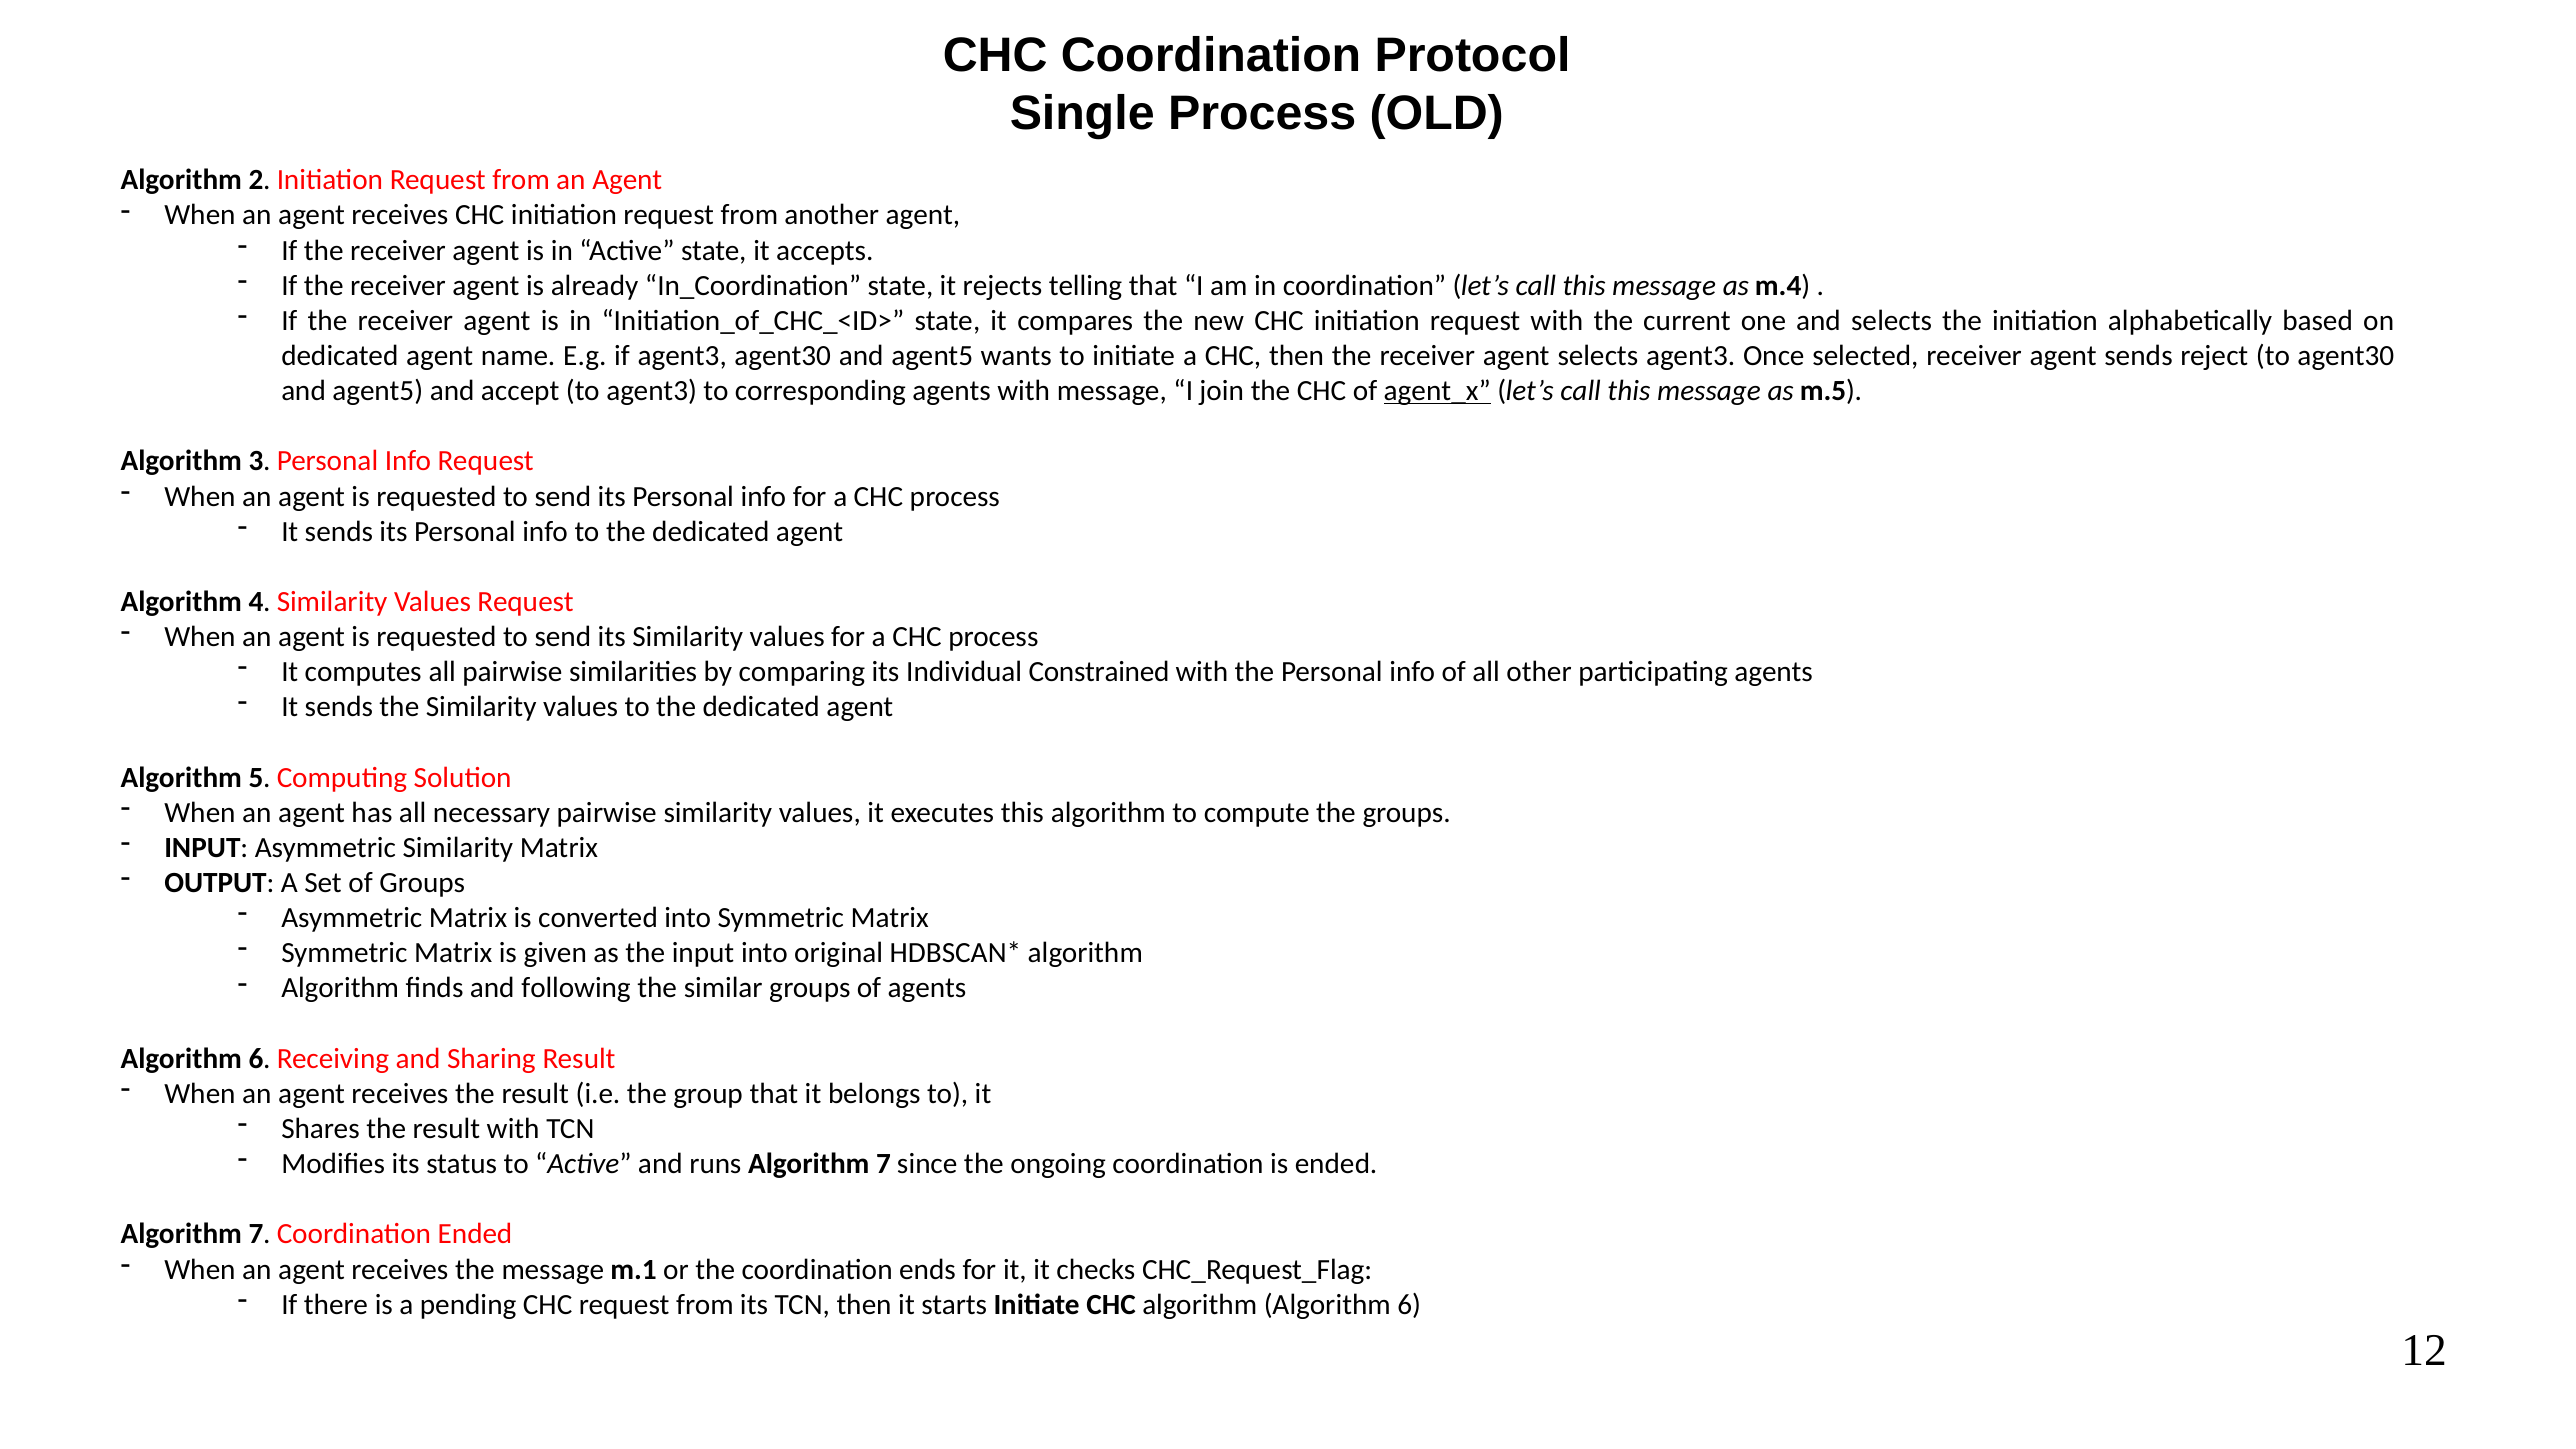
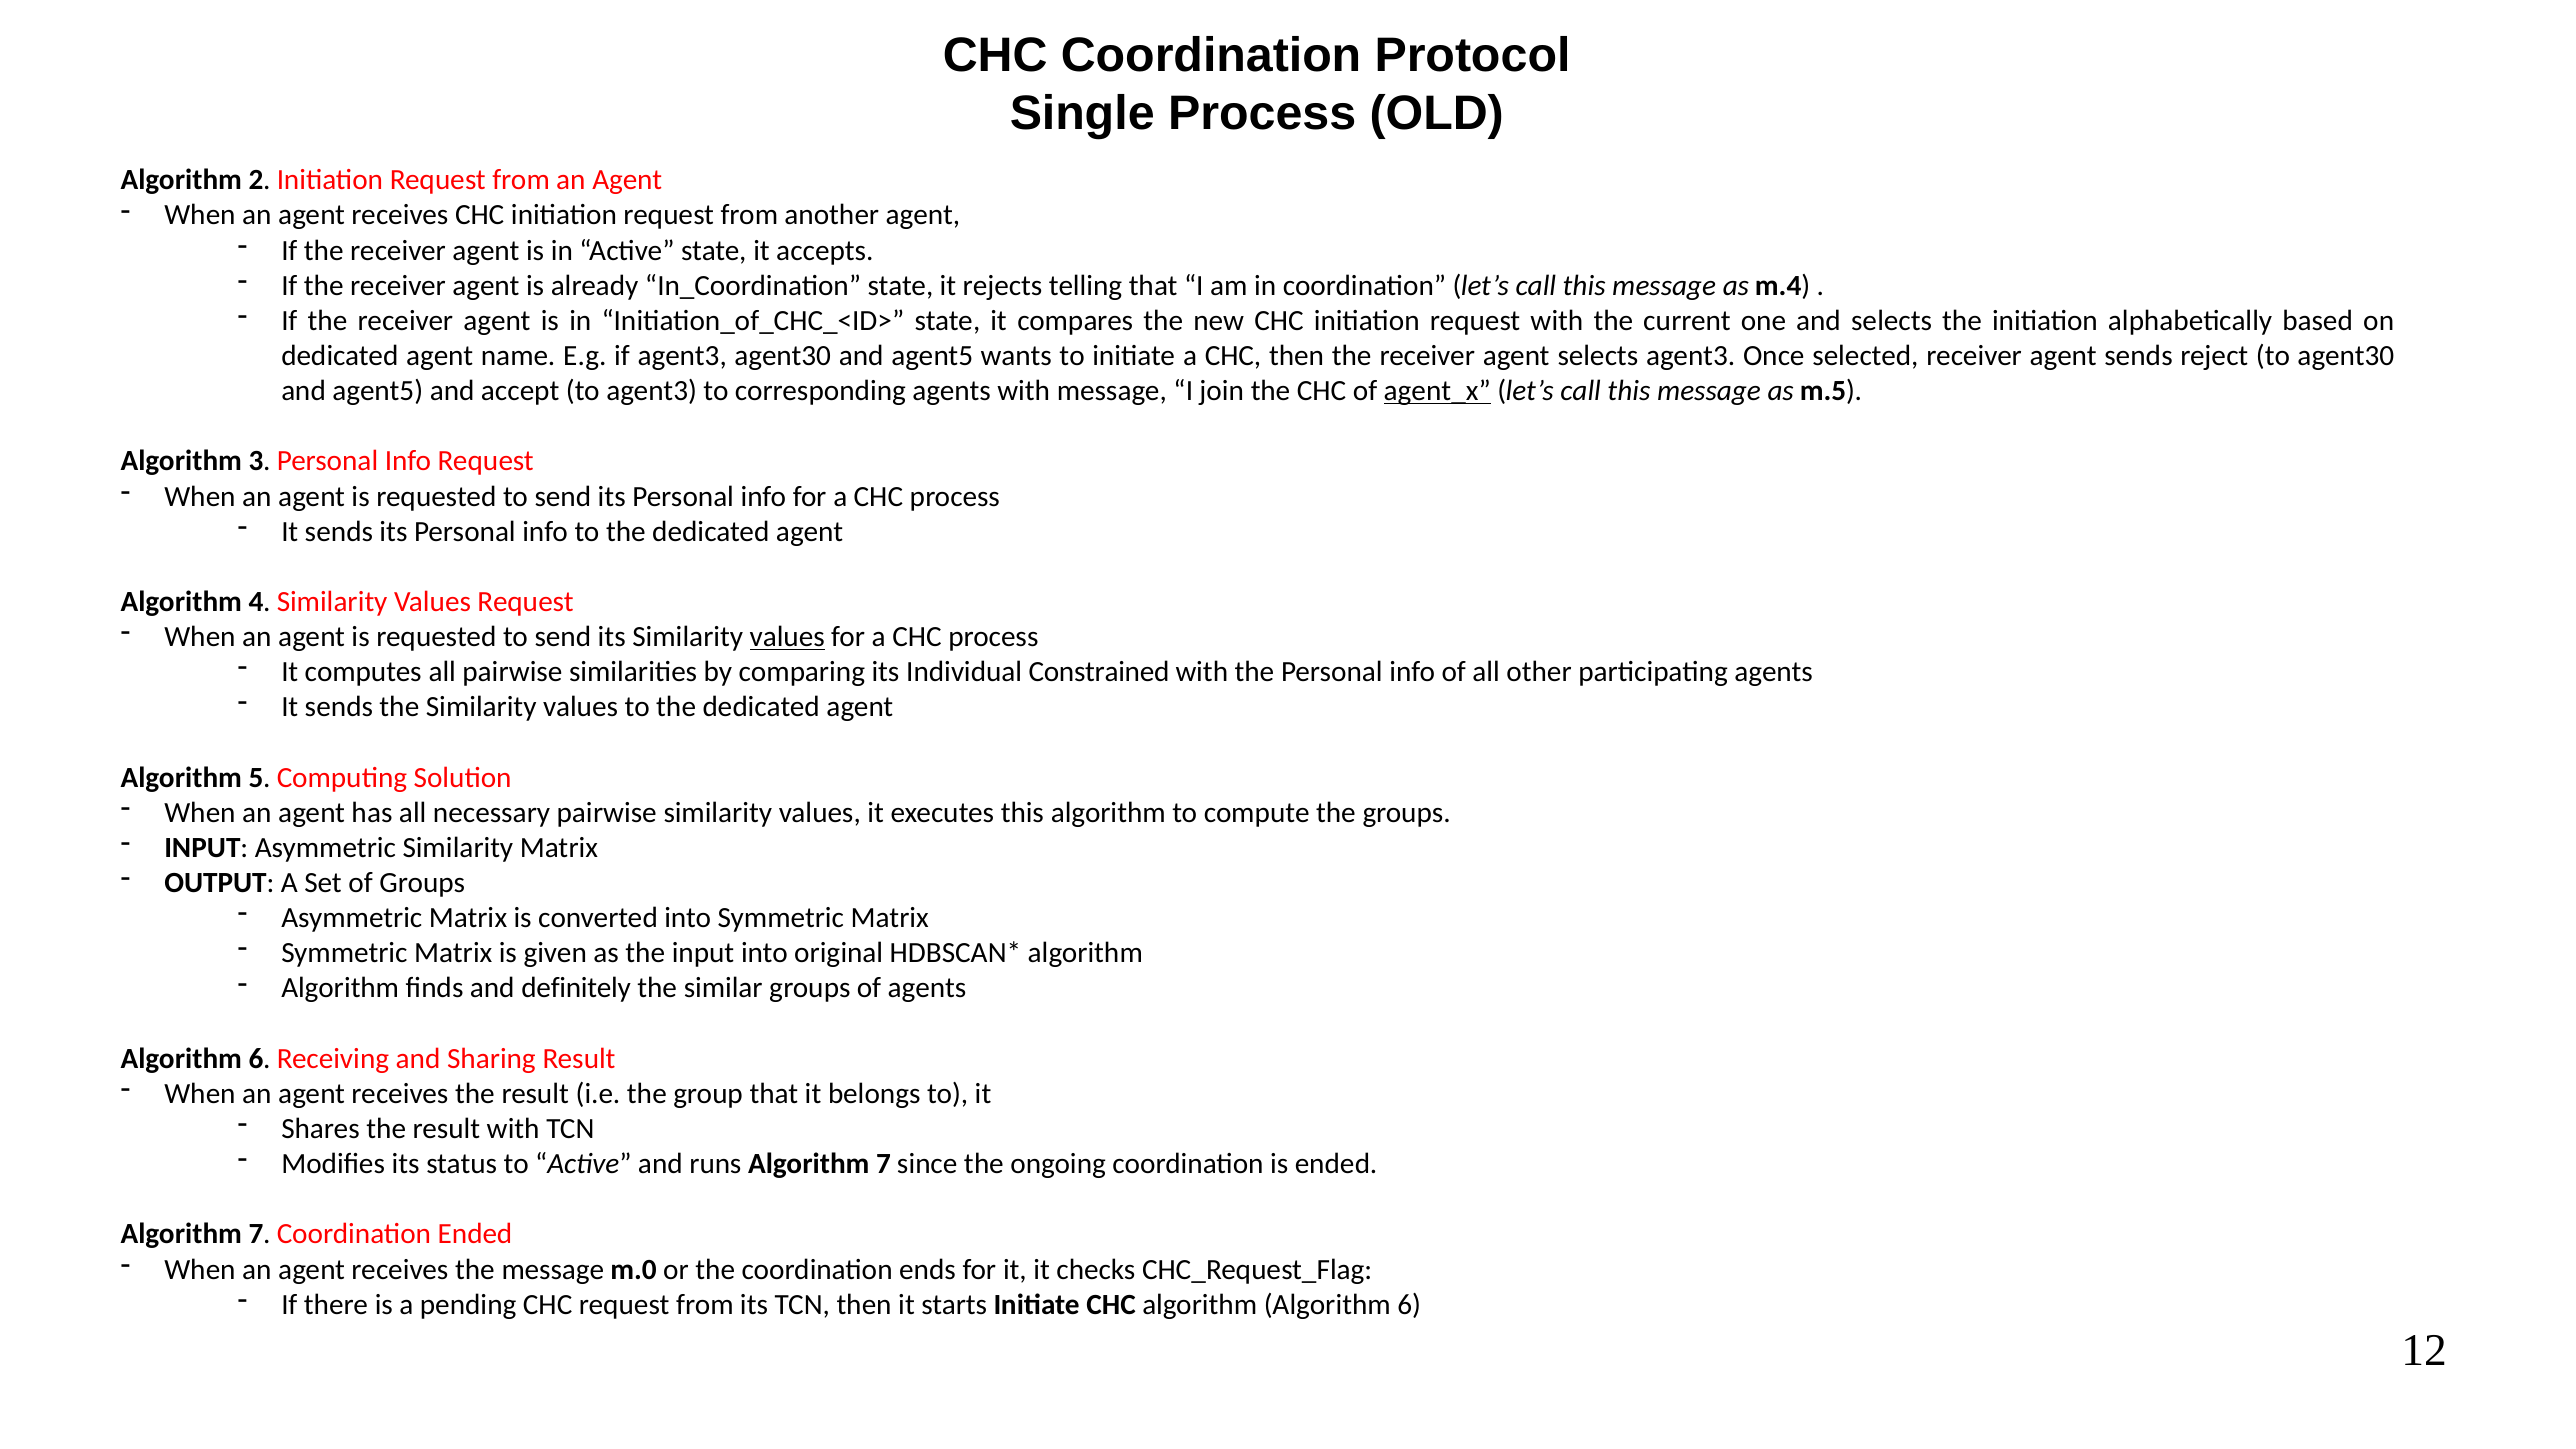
values at (787, 637) underline: none -> present
following: following -> definitely
m.1: m.1 -> m.0
